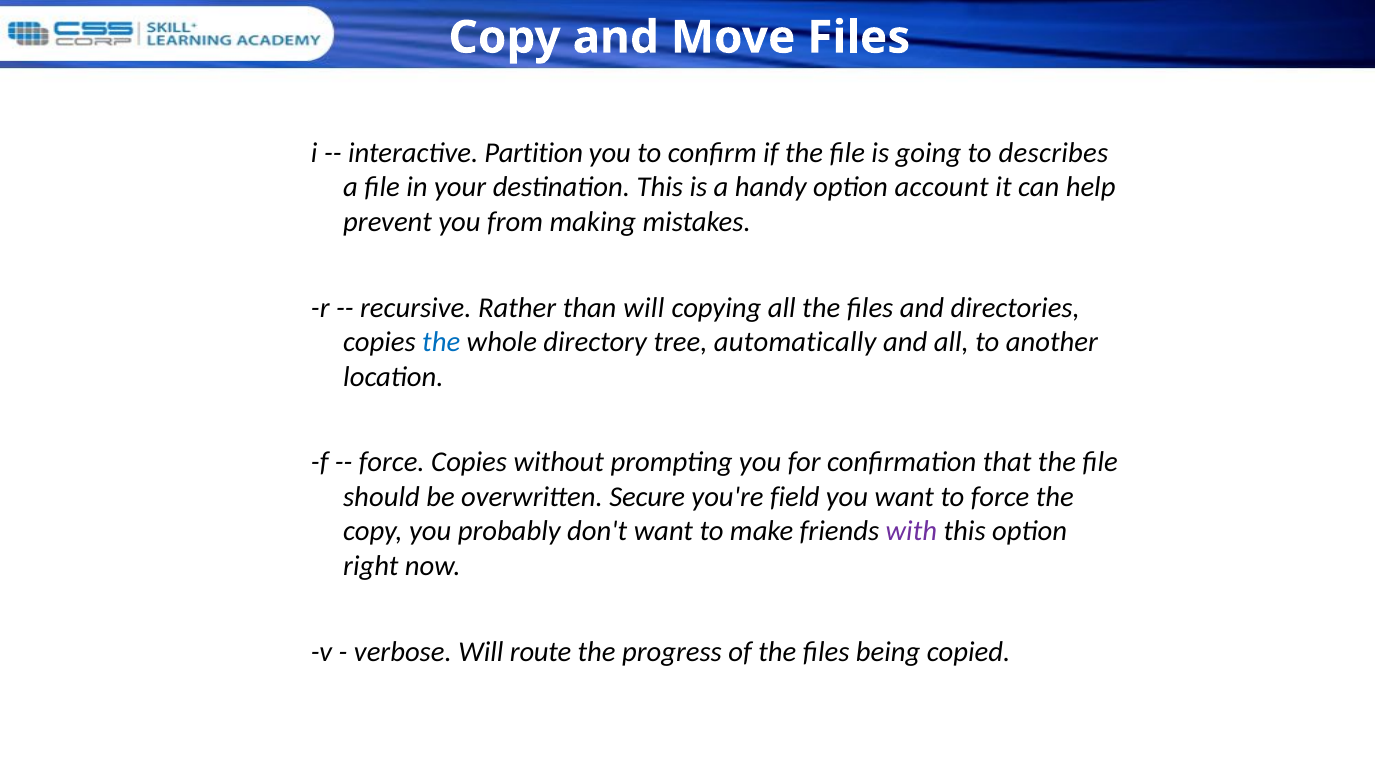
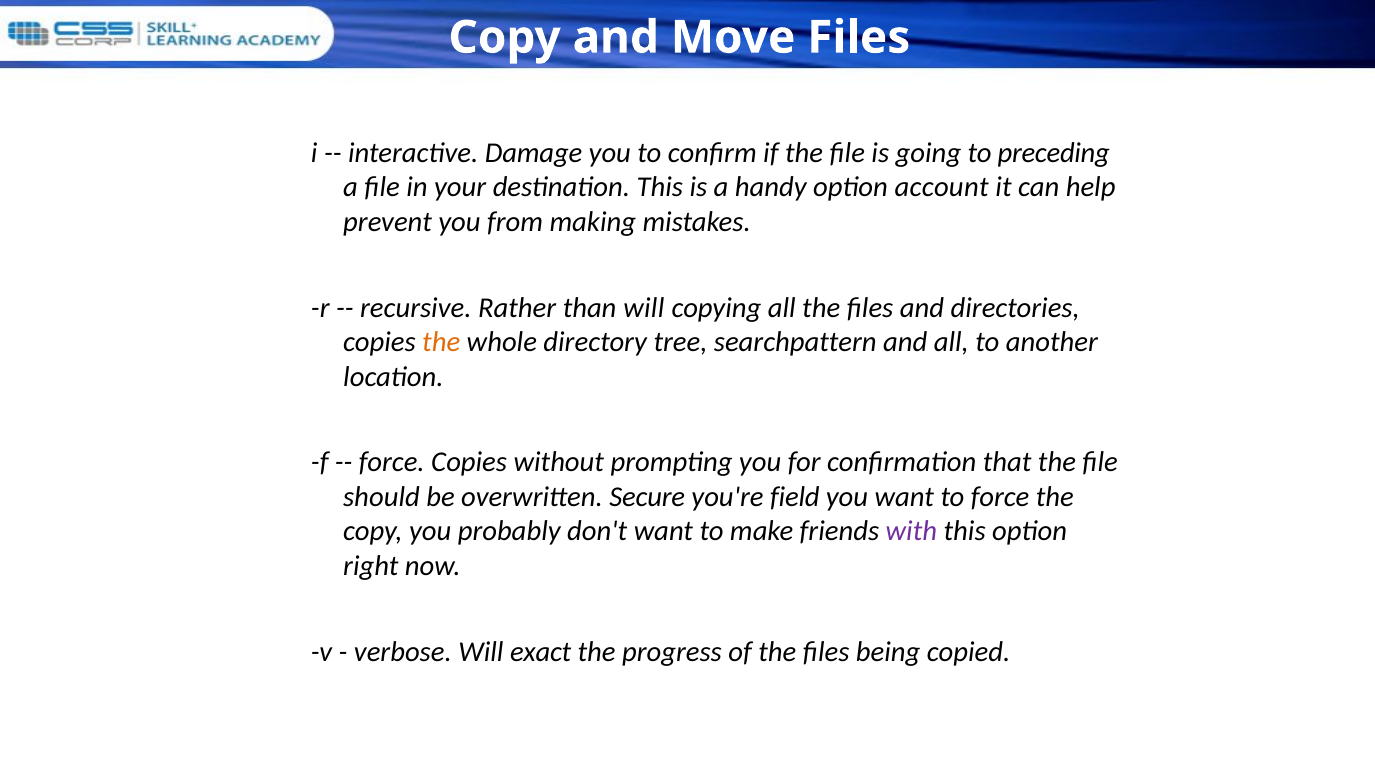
Partition: Partition -> Damage
describes: describes -> preceding
the at (441, 342) colour: blue -> orange
automatically: automatically -> searchpattern
route: route -> exact
